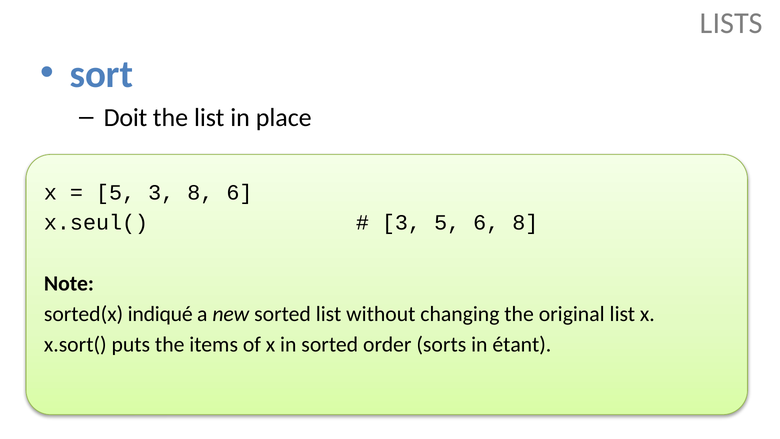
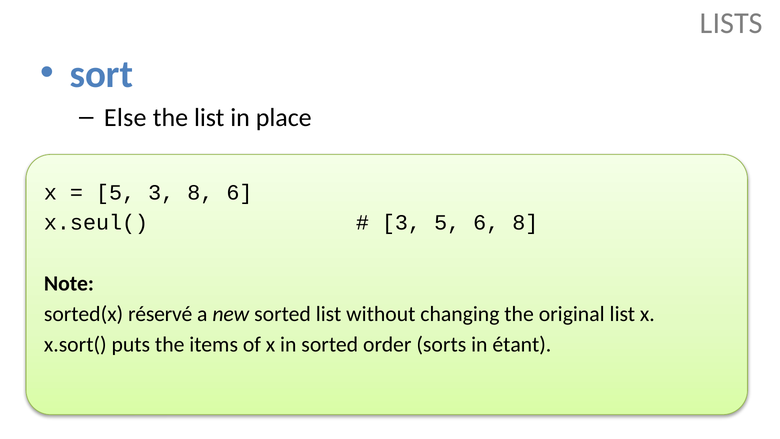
Doit: Doit -> Else
indiqué: indiqué -> réservé
